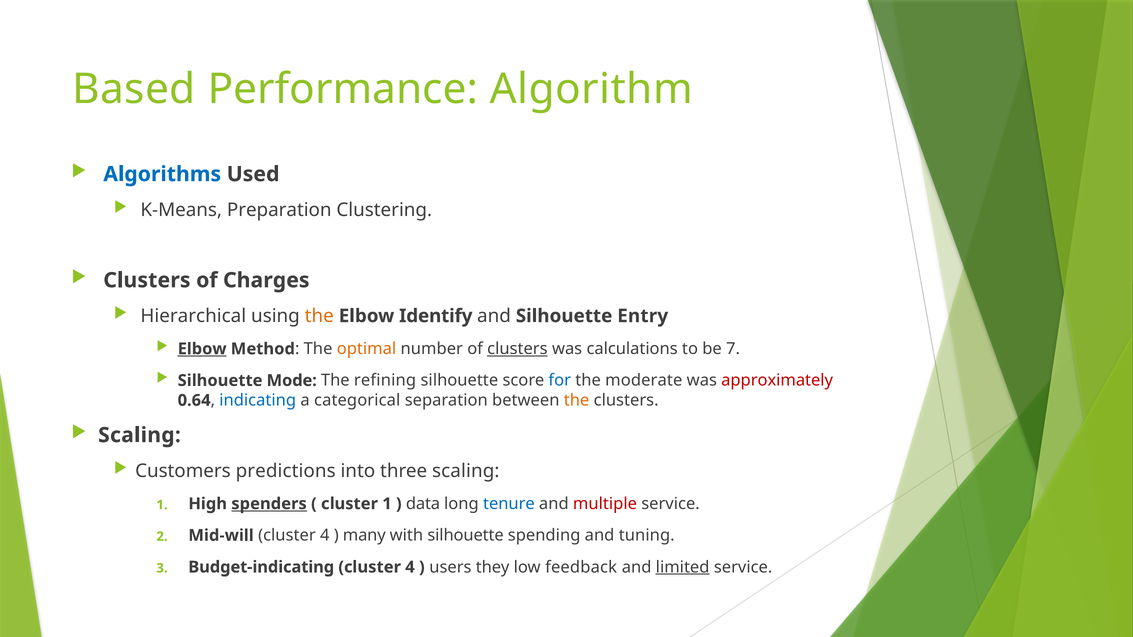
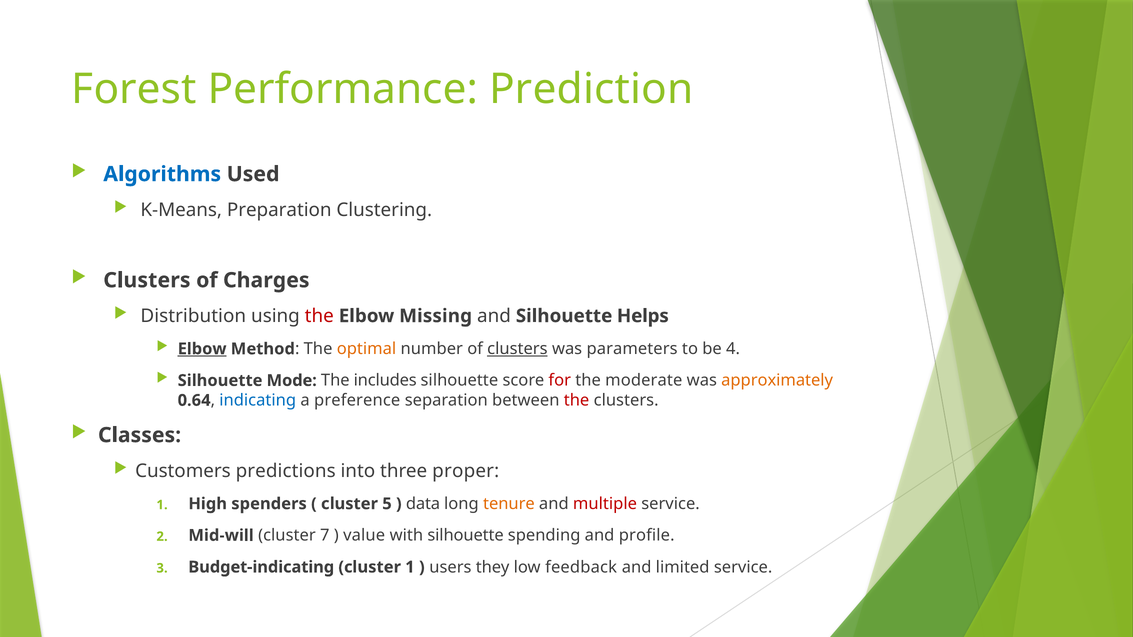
Based: Based -> Forest
Algorithm: Algorithm -> Prediction
Hierarchical: Hierarchical -> Distribution
the at (319, 316) colour: orange -> red
Identify: Identify -> Missing
Entry: Entry -> Helps
calculations: calculations -> parameters
7: 7 -> 4
refining: refining -> includes
for colour: blue -> red
approximately colour: red -> orange
categorical: categorical -> preference
the at (577, 401) colour: orange -> red
Scaling at (139, 435): Scaling -> Classes
three scaling: scaling -> proper
spenders underline: present -> none
cluster 1: 1 -> 5
tenure colour: blue -> orange
4 at (325, 536): 4 -> 7
many: many -> value
tuning: tuning -> profile
4 at (410, 567): 4 -> 1
limited underline: present -> none
